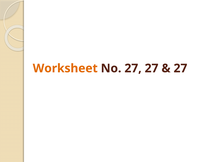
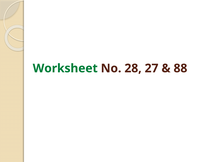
Worksheet colour: orange -> green
No 27: 27 -> 28
27 at (180, 68): 27 -> 88
